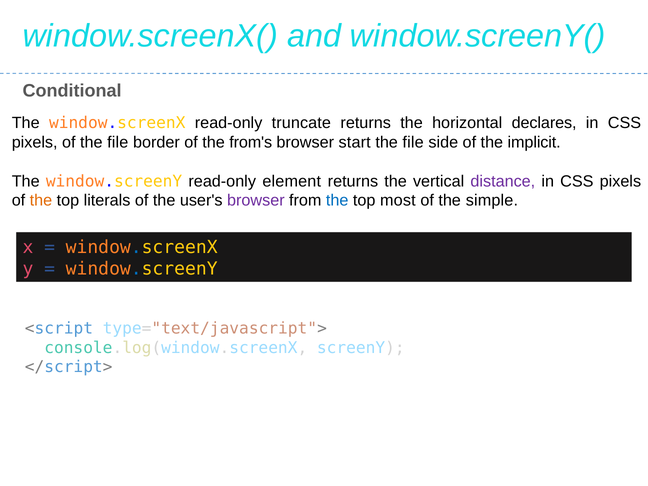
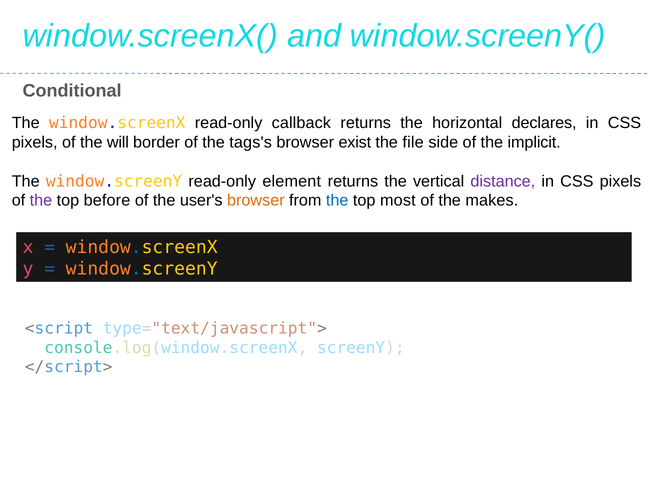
truncate: truncate -> callback
of the file: file -> will
from's: from's -> tags's
start: start -> exist
the at (41, 201) colour: orange -> purple
literals: literals -> before
browser at (256, 201) colour: purple -> orange
simple: simple -> makes
